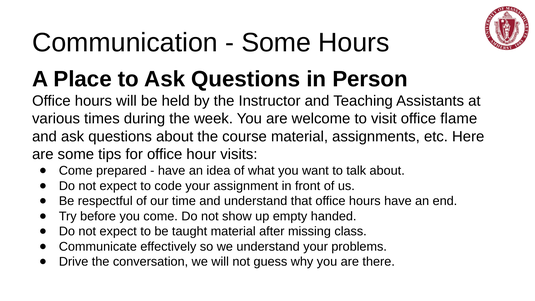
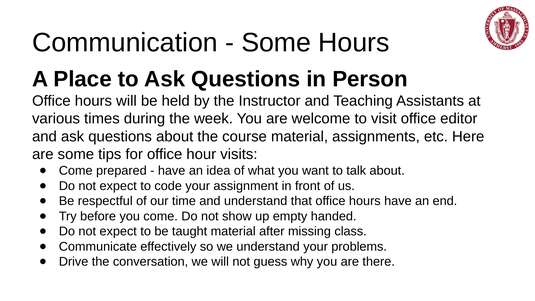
flame: flame -> editor
